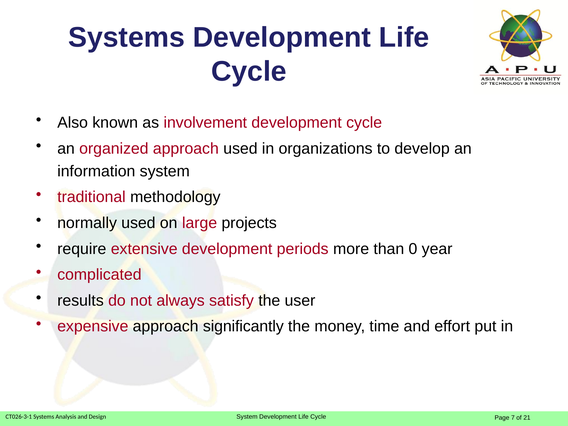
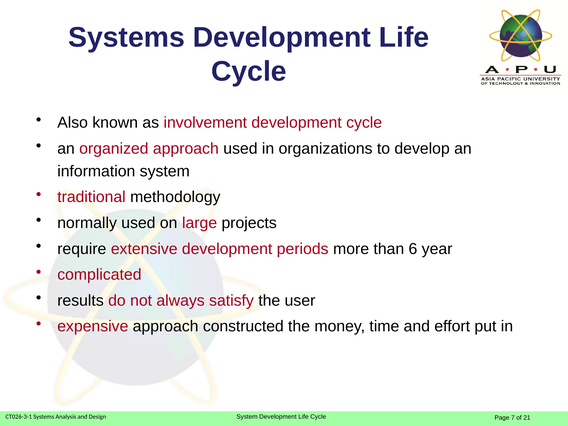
0: 0 -> 6
significantly: significantly -> constructed
